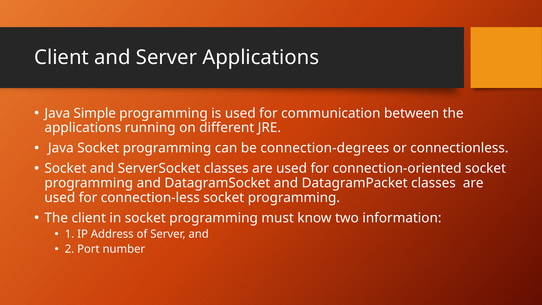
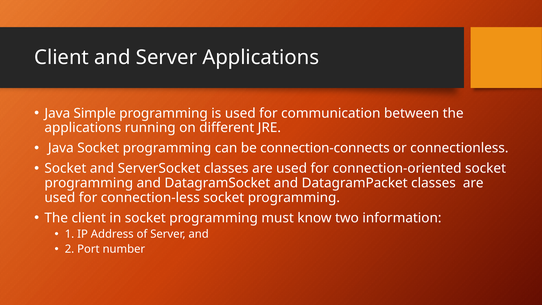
connection-degrees: connection-degrees -> connection-connects
